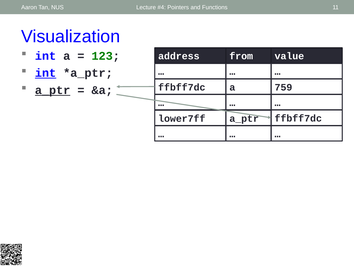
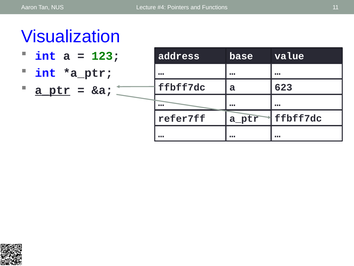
from: from -> base
int at (46, 73) underline: present -> none
759: 759 -> 623
lower7ff: lower7ff -> refer7ff
